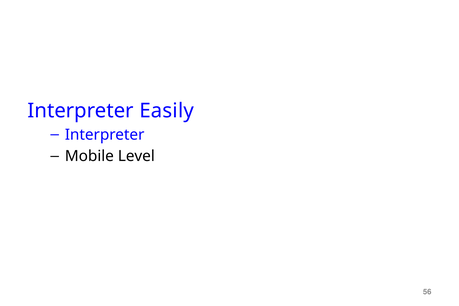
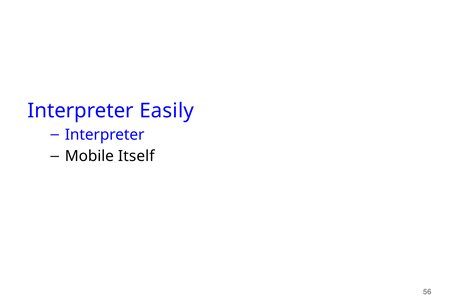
Level: Level -> Itself
